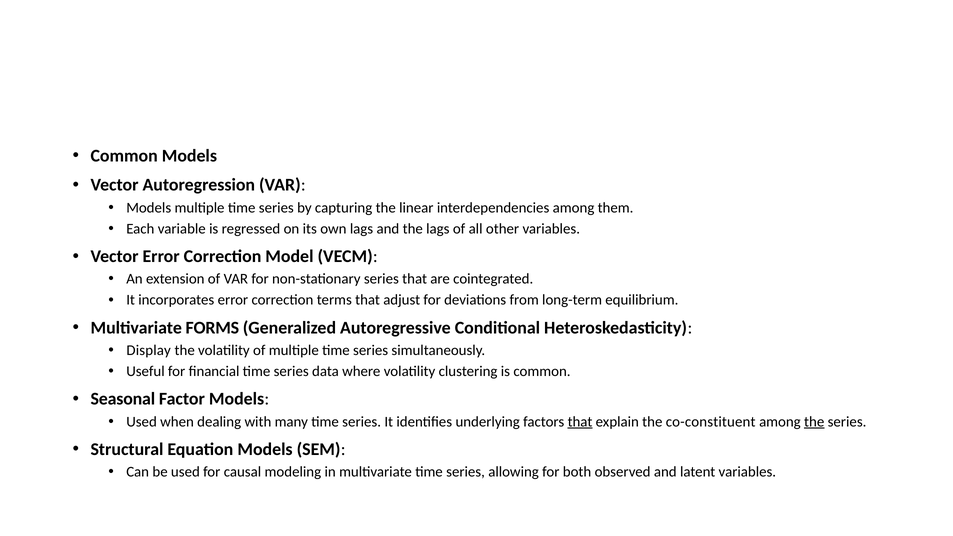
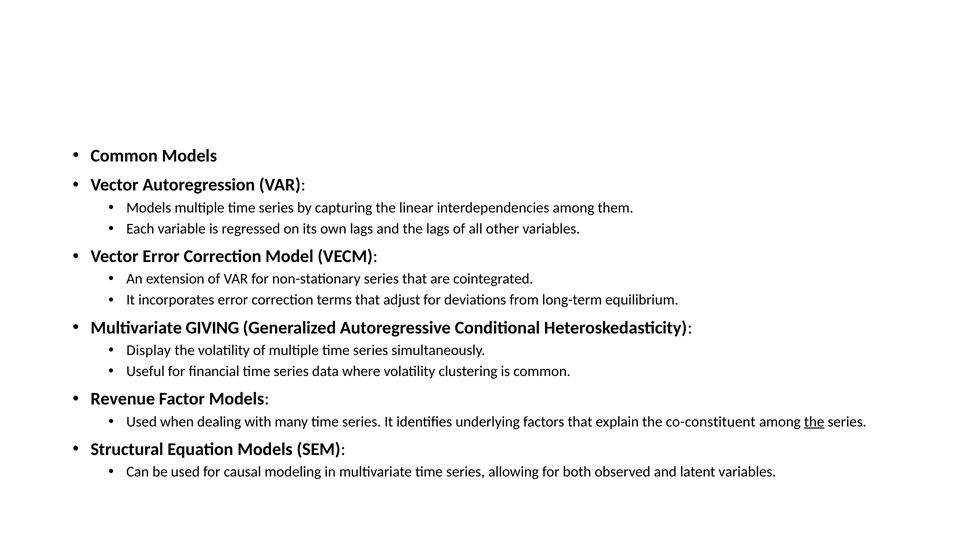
FORMS: FORMS -> GIVING
Seasonal: Seasonal -> Revenue
that at (580, 422) underline: present -> none
